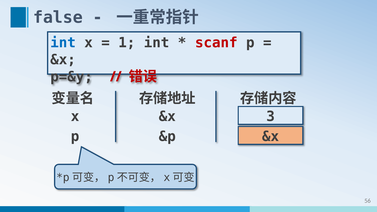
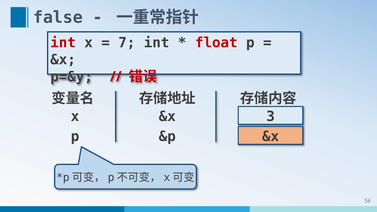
int at (63, 43) colour: blue -> red
1: 1 -> 7
scanf: scanf -> float
